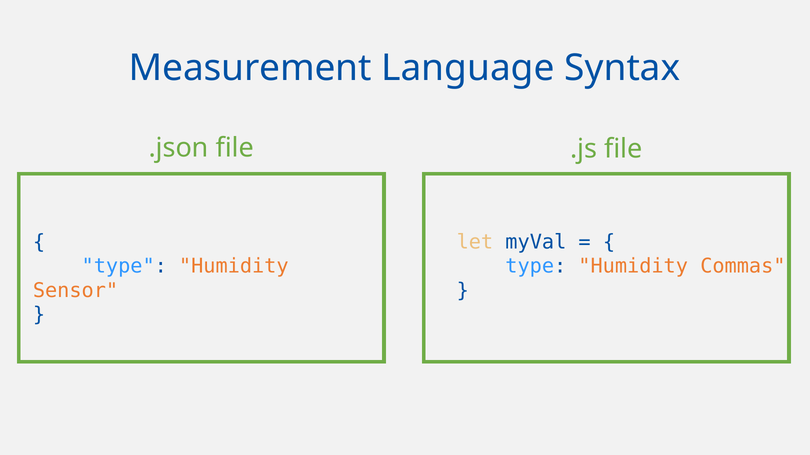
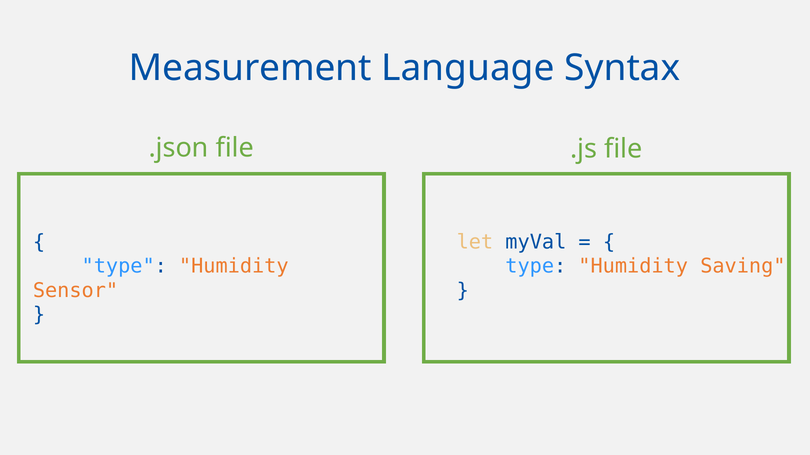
Commas: Commas -> Saving
